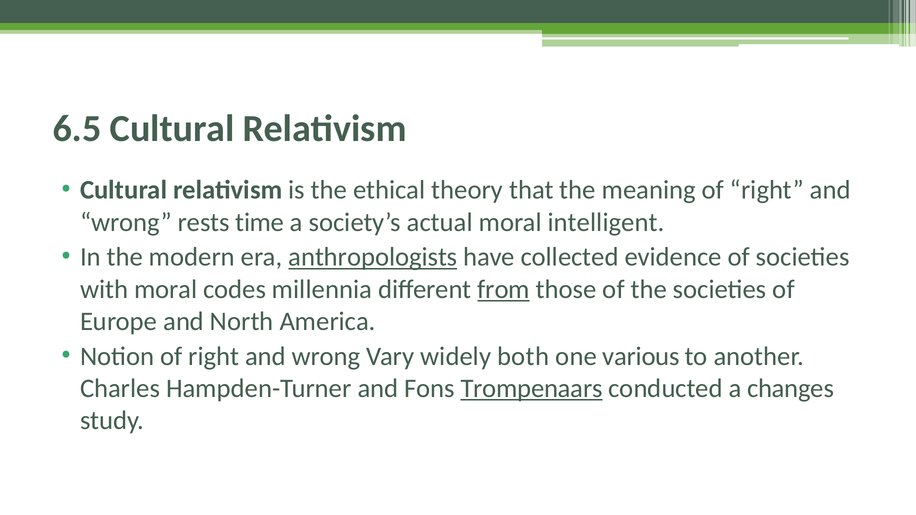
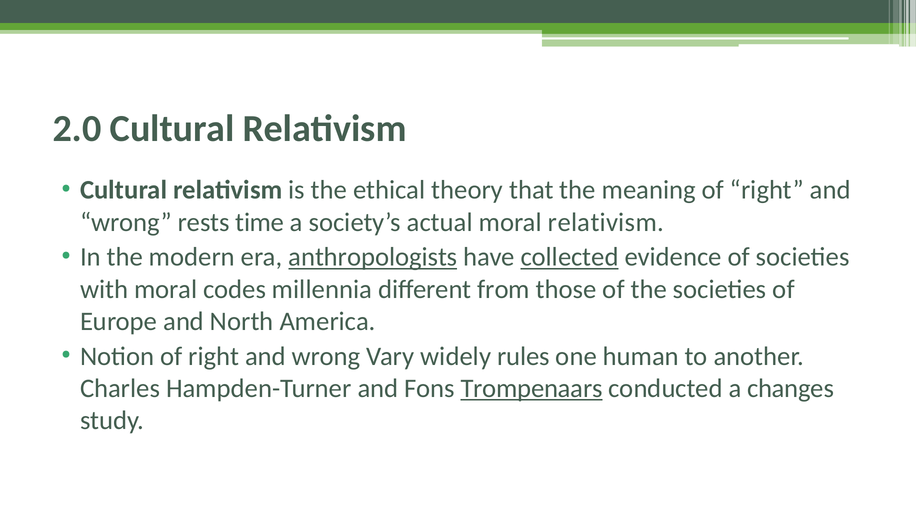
6.5: 6.5 -> 2.0
moral intelligent: intelligent -> relativism
collected underline: none -> present
from underline: present -> none
both: both -> rules
various: various -> human
